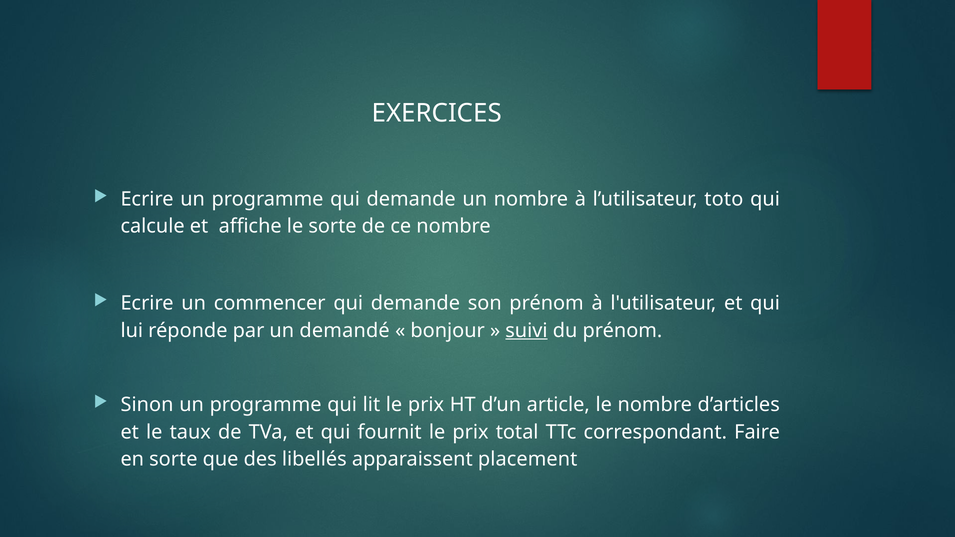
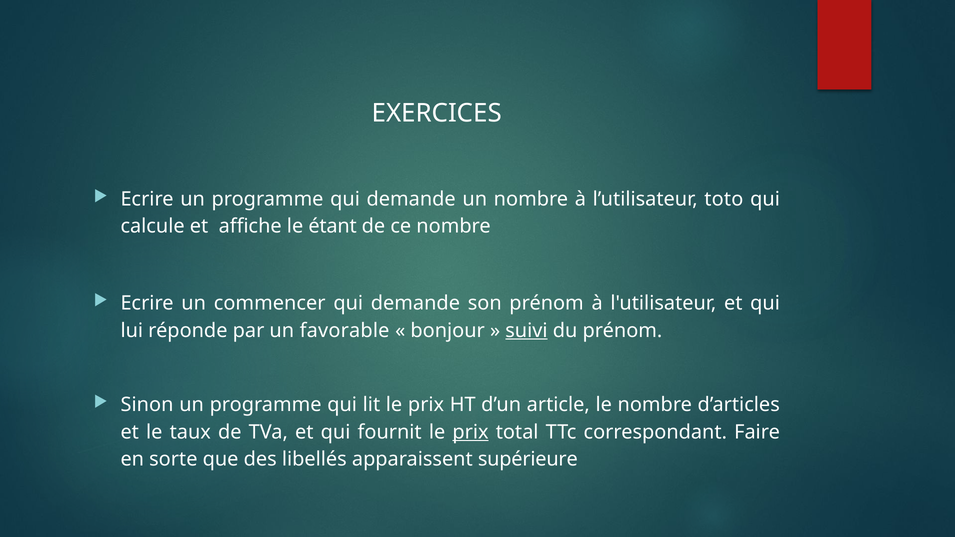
le sorte: sorte -> étant
demandé: demandé -> favorable
prix at (471, 432) underline: none -> present
placement: placement -> supérieure
